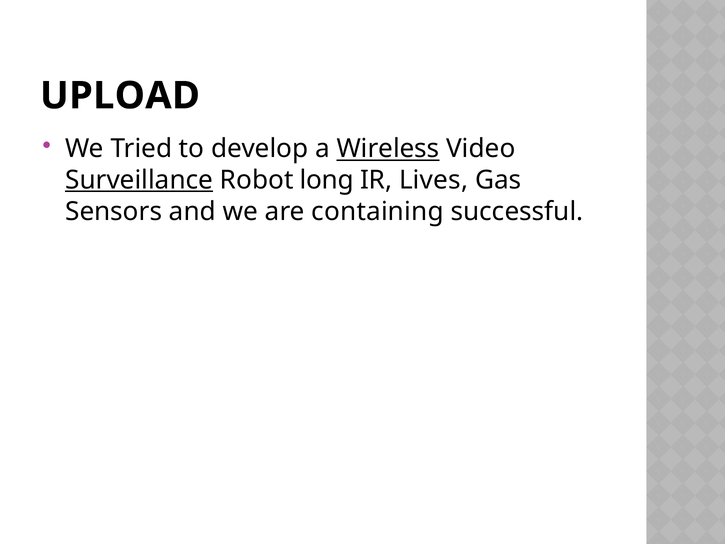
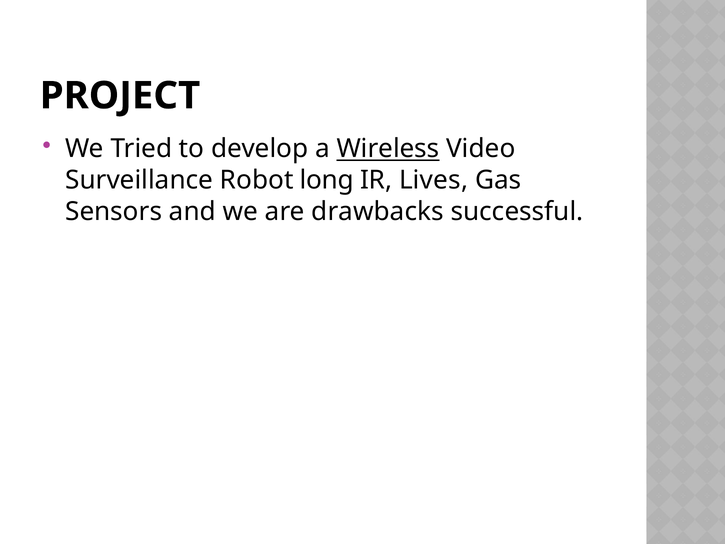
UPLOAD: UPLOAD -> PROJECT
Surveillance underline: present -> none
containing: containing -> drawbacks
